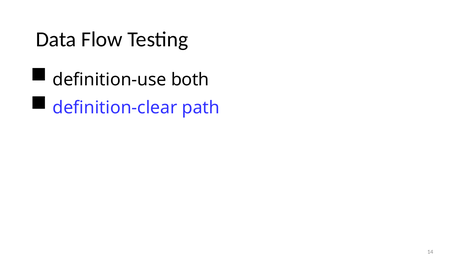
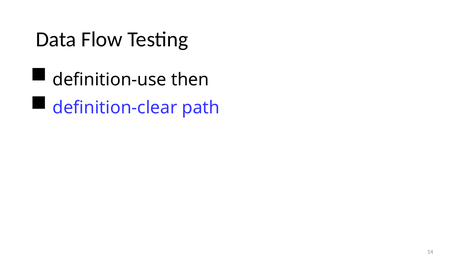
both: both -> then
